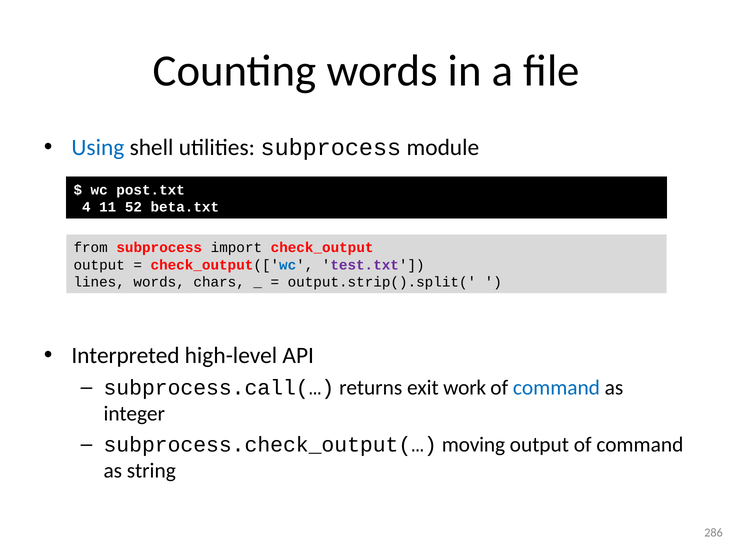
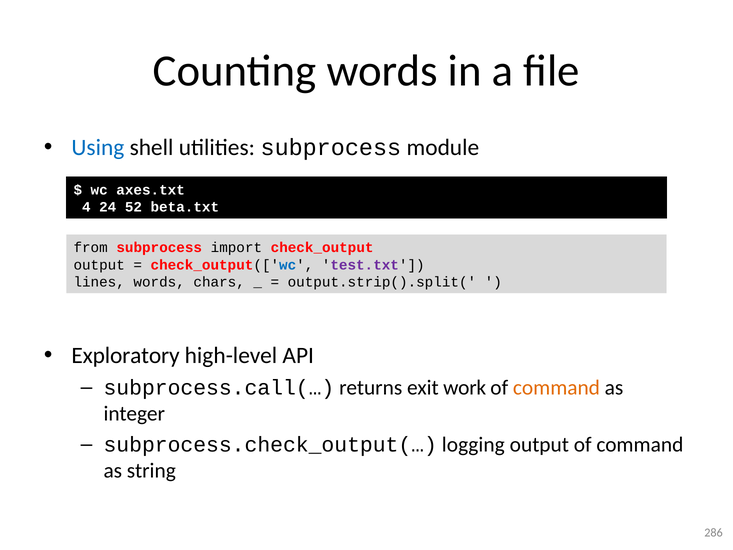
post.txt: post.txt -> axes.txt
11: 11 -> 24
Interpreted: Interpreted -> Exploratory
command at (556, 388) colour: blue -> orange
moving: moving -> logging
